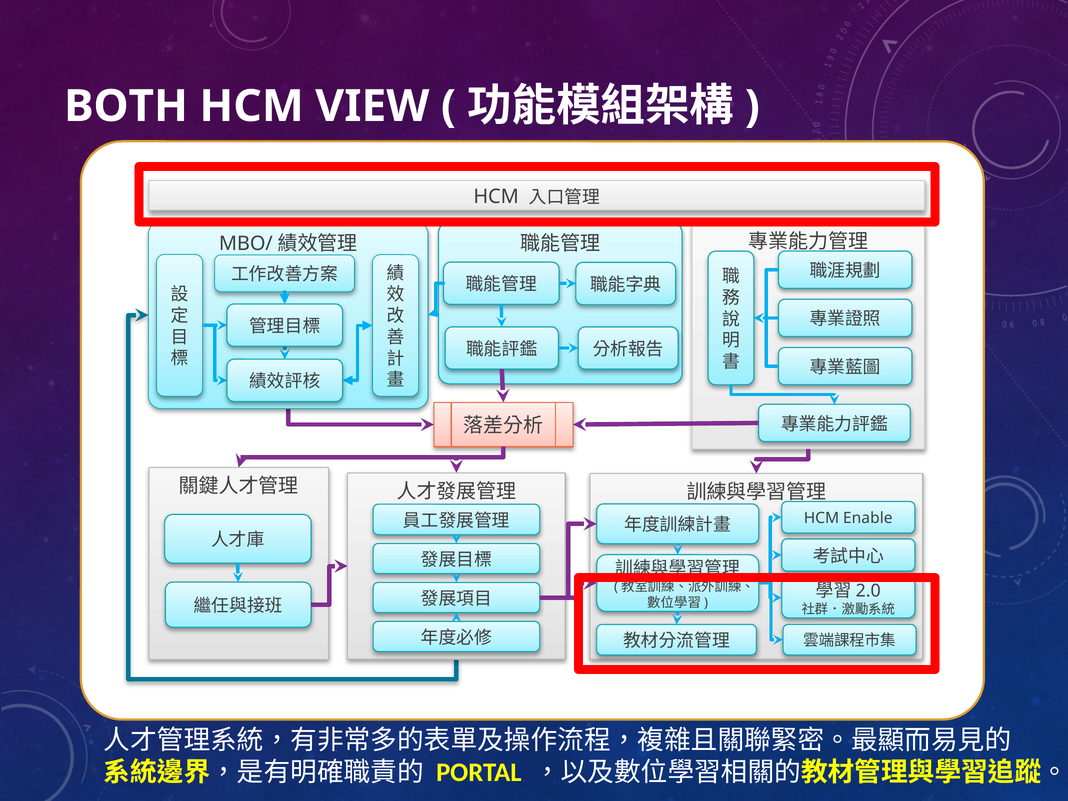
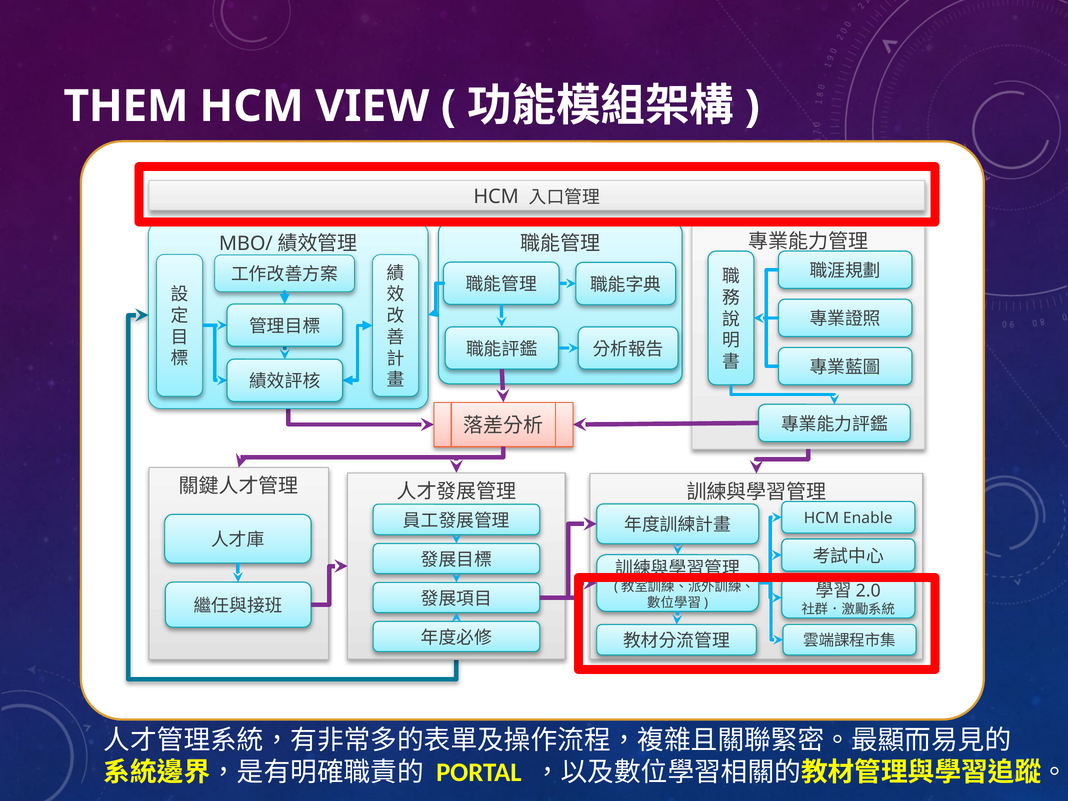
BOTH: BOTH -> THEM
